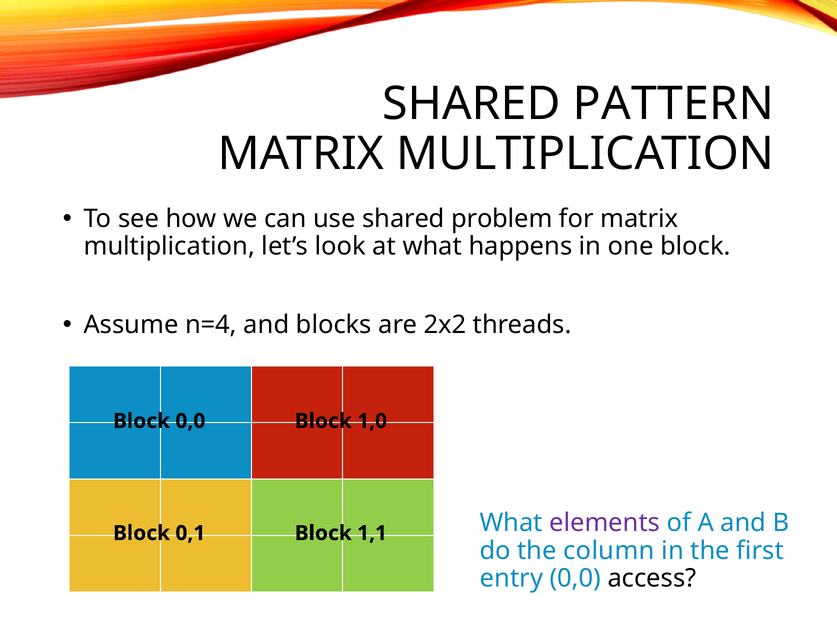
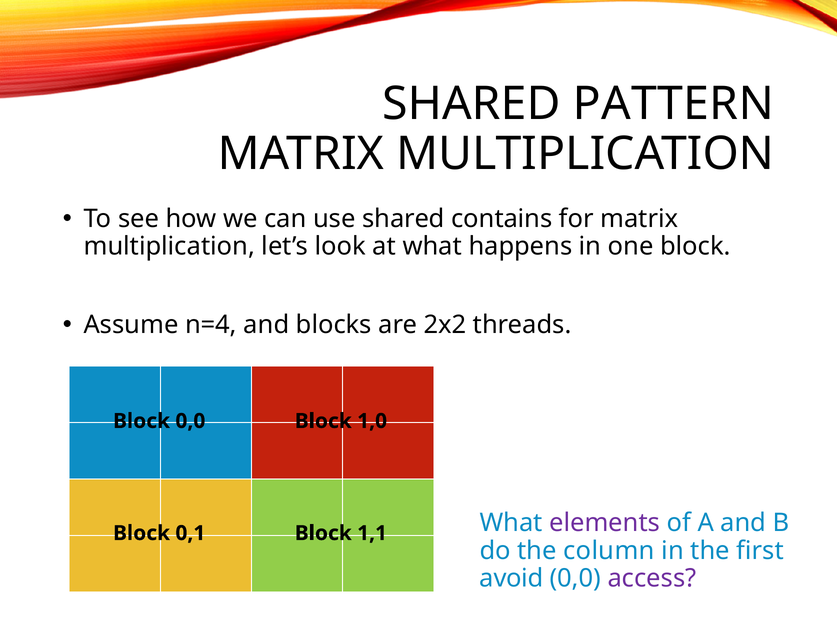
problem: problem -> contains
entry: entry -> avoid
access colour: black -> purple
